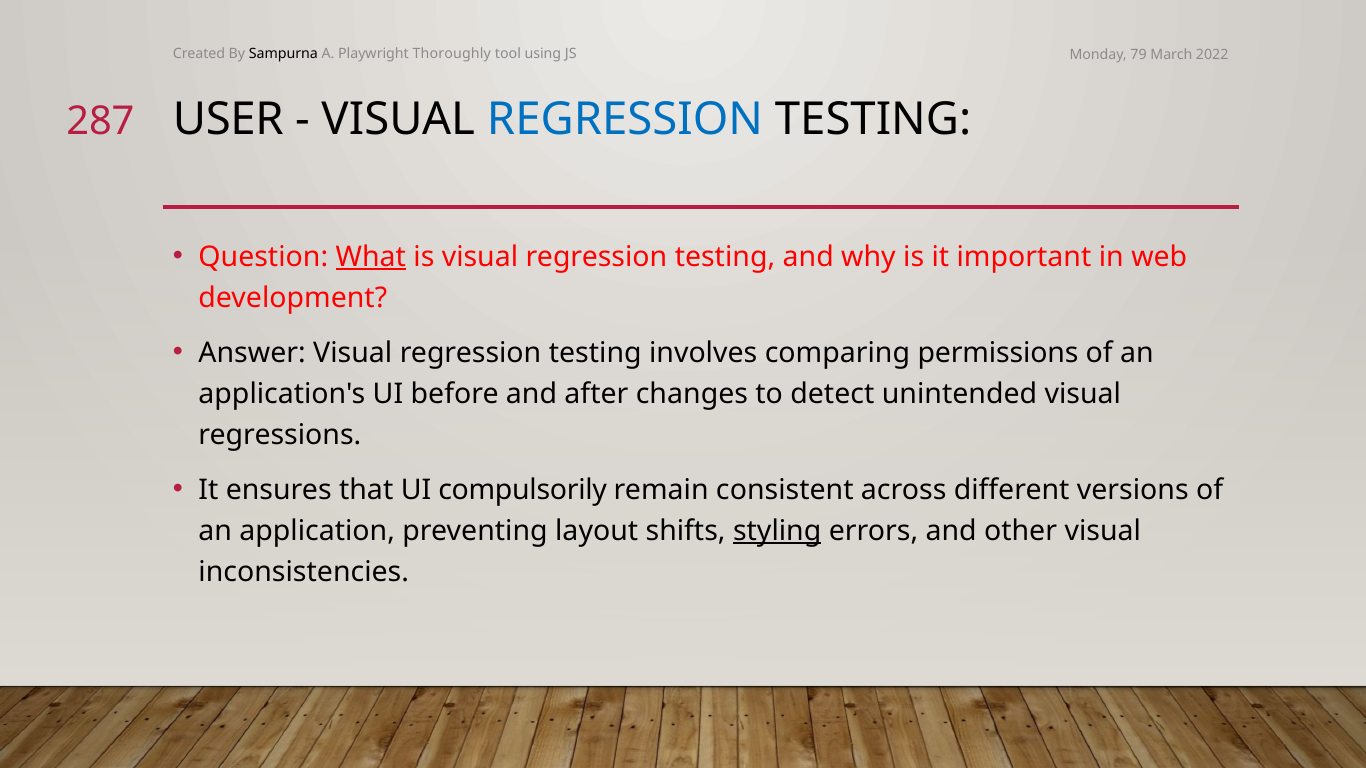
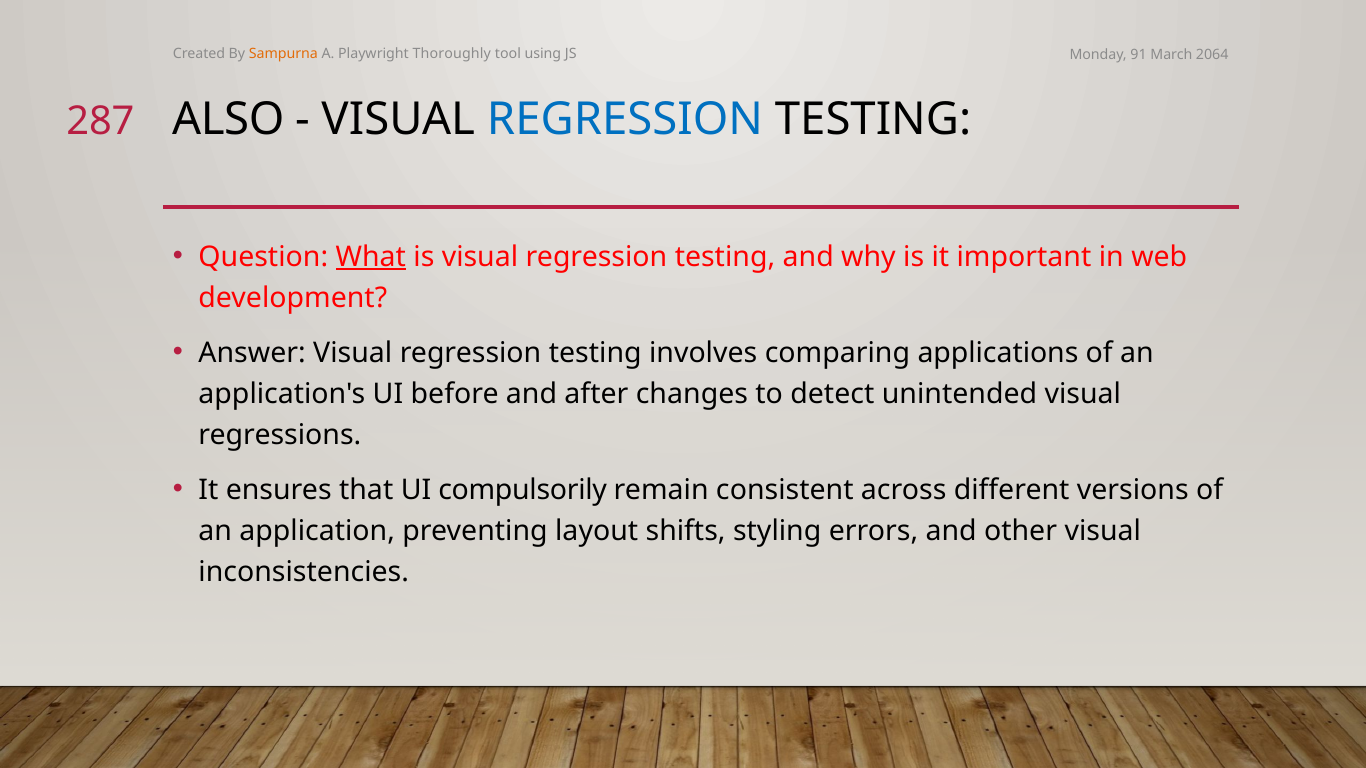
Sampurna colour: black -> orange
79: 79 -> 91
2022: 2022 -> 2064
USER: USER -> ALSO
permissions: permissions -> applications
styling underline: present -> none
